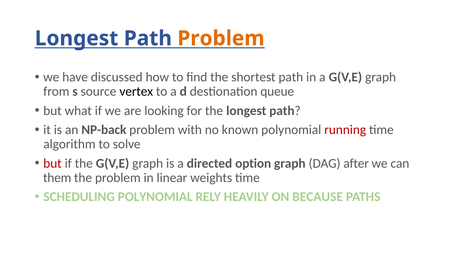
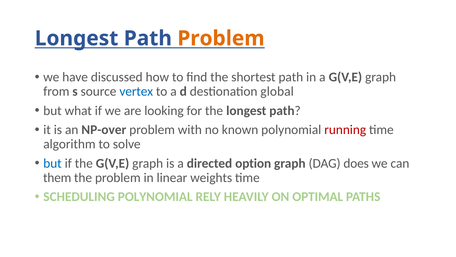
vertex colour: black -> blue
queue: queue -> global
NP-back: NP-back -> NP-over
but at (52, 163) colour: red -> blue
after: after -> does
BECAUSE: BECAUSE -> OPTIMAL
